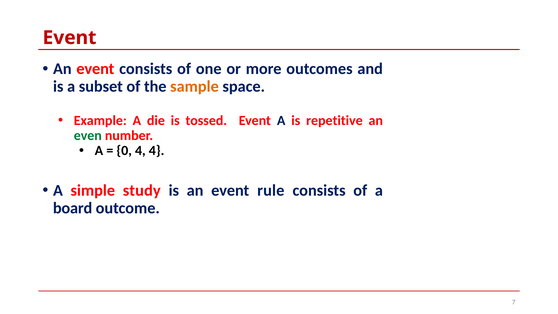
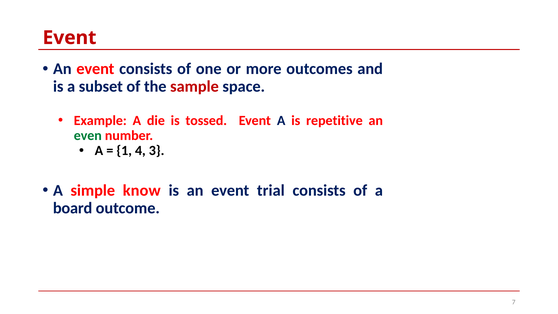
sample colour: orange -> red
0: 0 -> 1
4 4: 4 -> 3
study: study -> know
rule: rule -> trial
